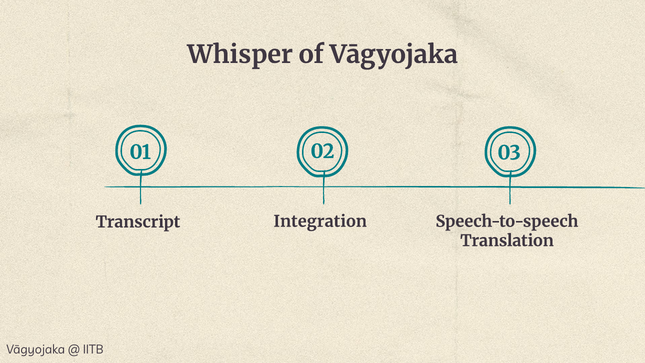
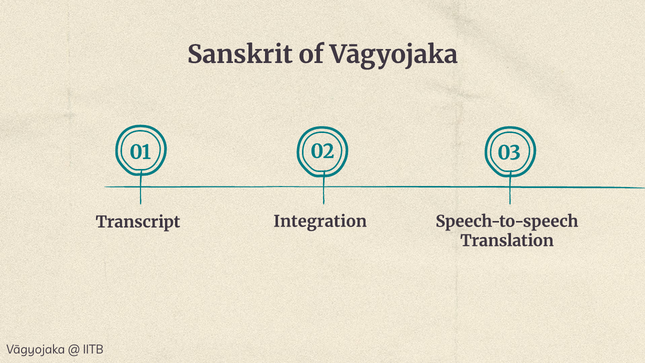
Whisper: Whisper -> Sanskrit
